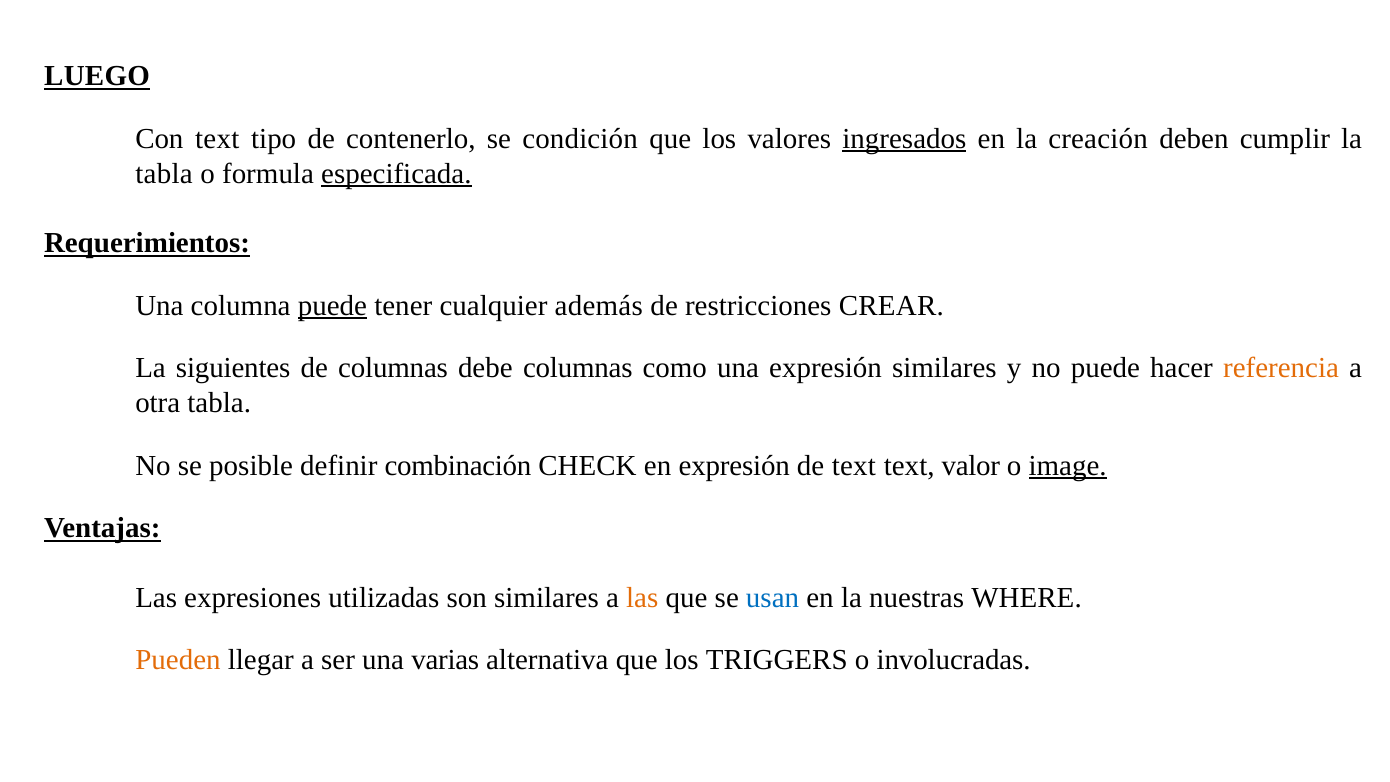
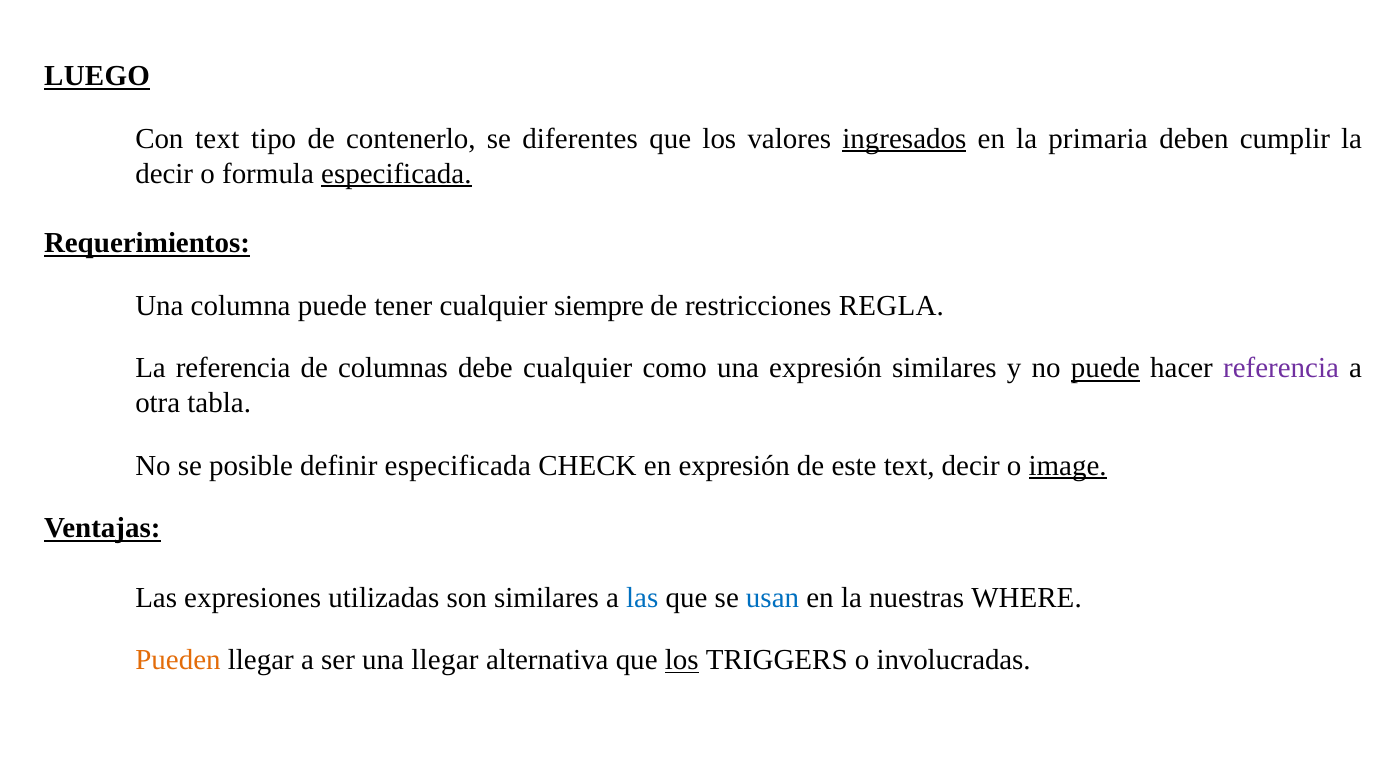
condición: condición -> diferentes
creación: creación -> primaria
tabla at (164, 173): tabla -> decir
puede at (332, 306) underline: present -> none
además: además -> siempre
CREAR: CREAR -> REGLA
La siguientes: siguientes -> referencia
debe columnas: columnas -> cualquier
puede at (1105, 368) underline: none -> present
referencia at (1281, 368) colour: orange -> purple
definir combinación: combinación -> especificada
de text: text -> este
text valor: valor -> decir
las at (642, 598) colour: orange -> blue
una varias: varias -> llegar
los at (682, 660) underline: none -> present
